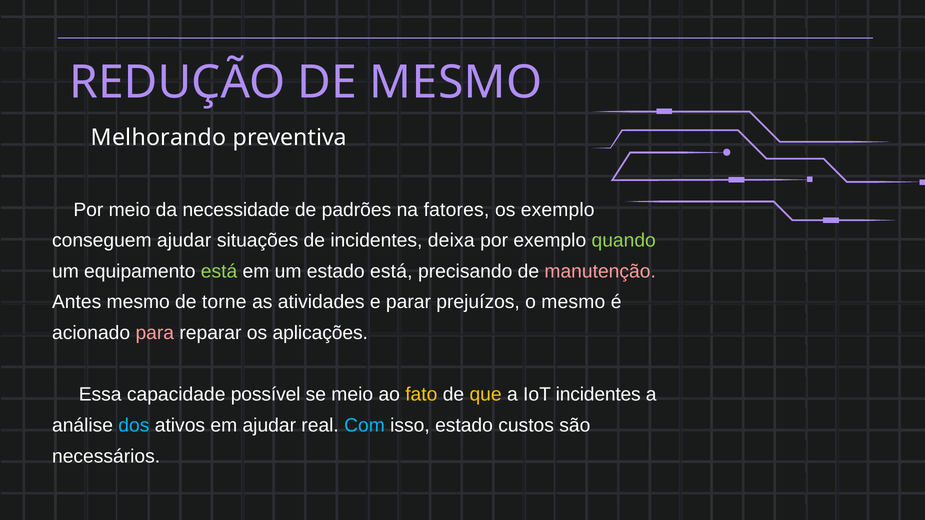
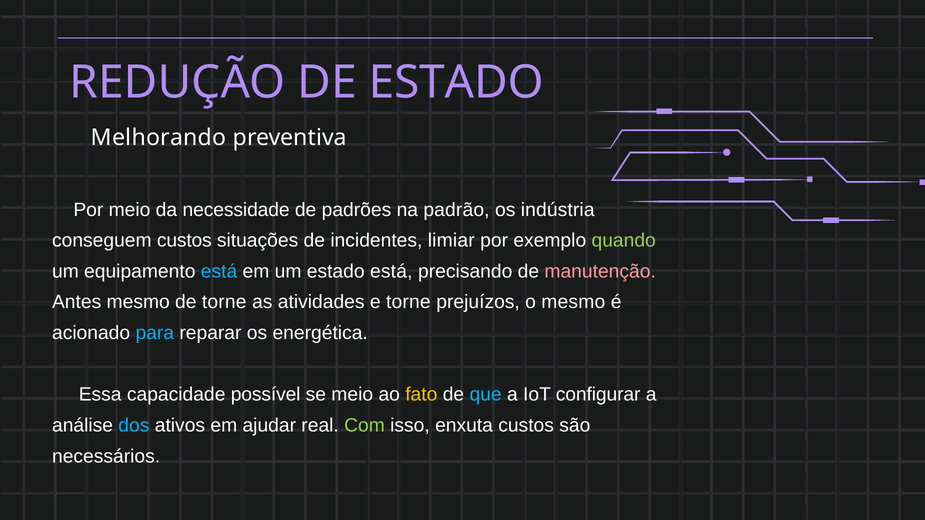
DE MESMO: MESMO -> ESTADO
fatores: fatores -> padrão
os exemplo: exemplo -> indústria
conseguem ajudar: ajudar -> custos
deixa: deixa -> limiar
está at (219, 271) colour: light green -> light blue
e parar: parar -> torne
para colour: pink -> light blue
aplicações: aplicações -> energética
que colour: yellow -> light blue
IoT incidentes: incidentes -> configurar
Com colour: light blue -> light green
isso estado: estado -> enxuta
